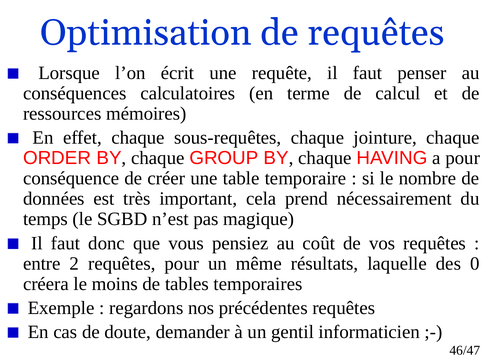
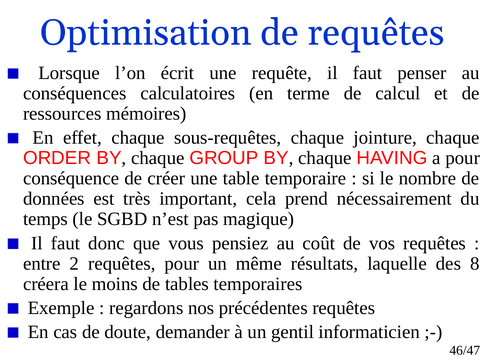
0: 0 -> 8
